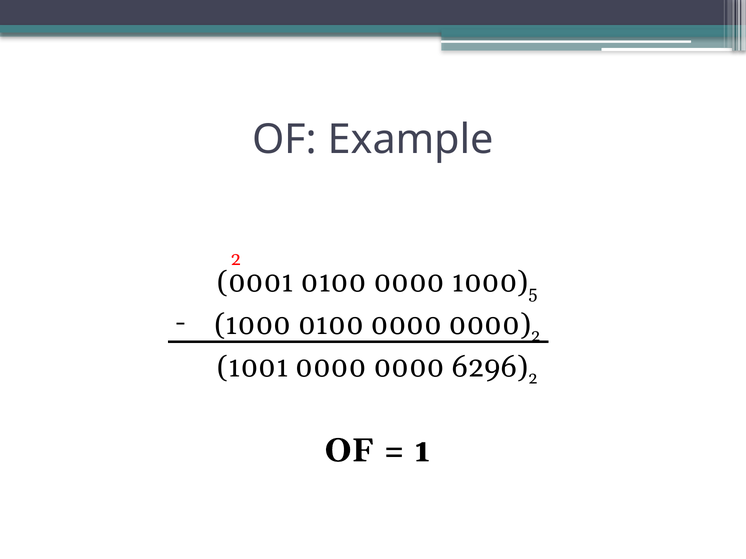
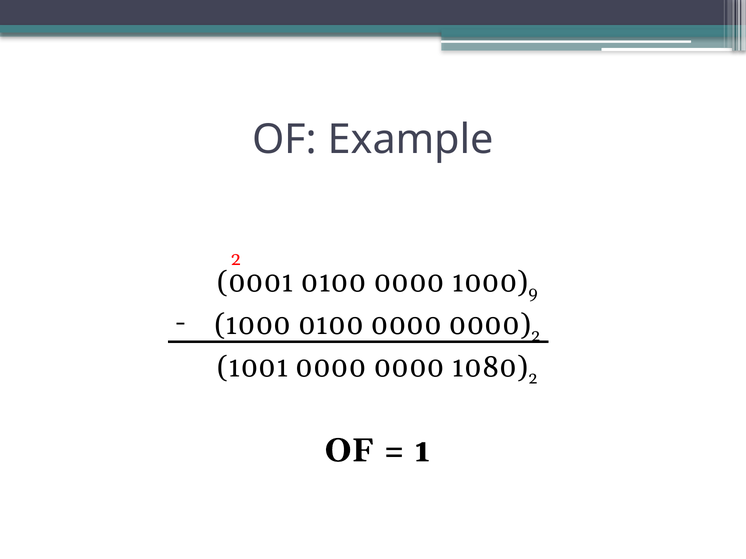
5: 5 -> 9
6296: 6296 -> 1080
